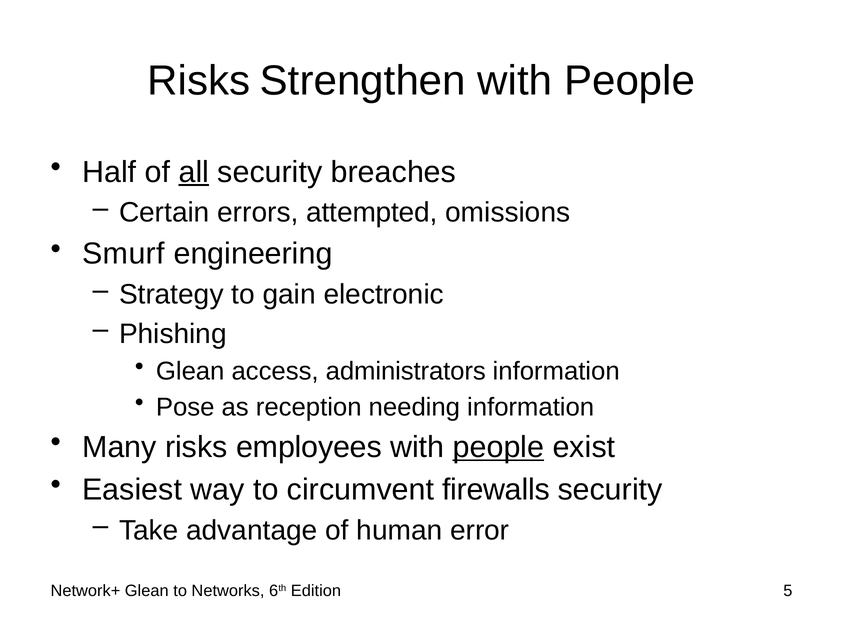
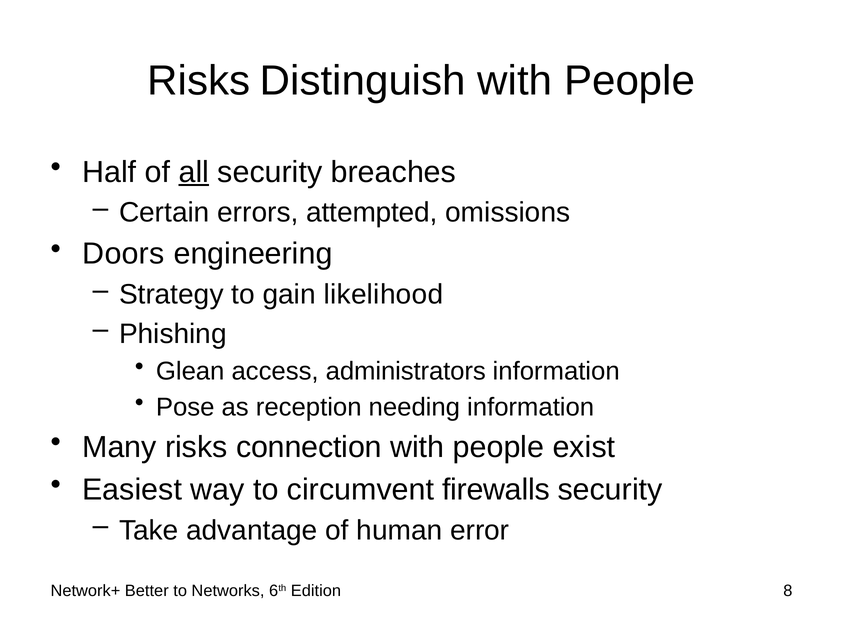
Strengthen: Strengthen -> Distinguish
Smurf: Smurf -> Doors
electronic: electronic -> likelihood
employees: employees -> connection
people at (498, 447) underline: present -> none
Network+ Glean: Glean -> Better
5: 5 -> 8
